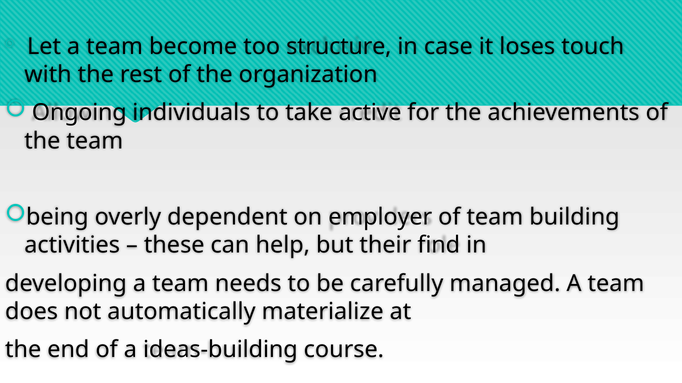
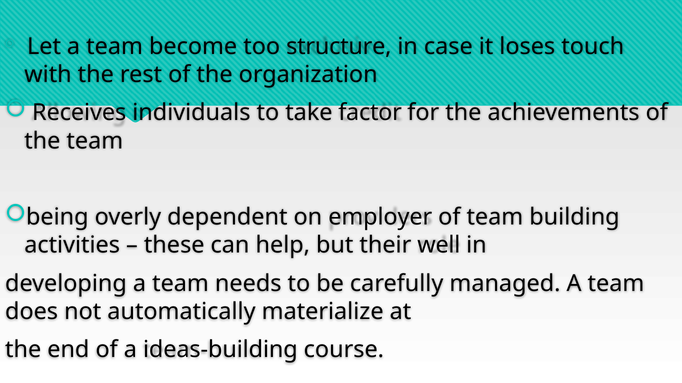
Ongoing: Ongoing -> Receives
active: active -> factor
find: find -> well
